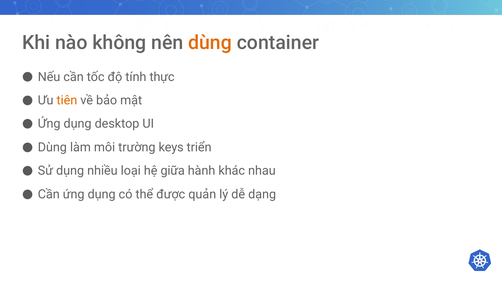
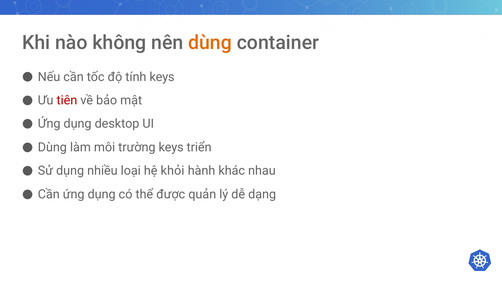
tính thực: thực -> keys
tiên colour: orange -> red
giữa: giữa -> khỏi
